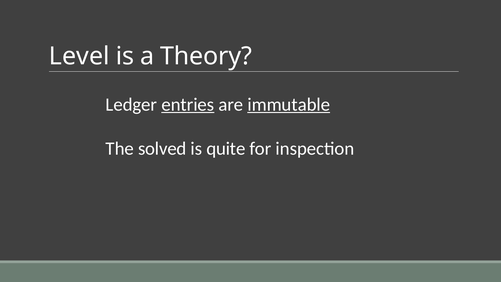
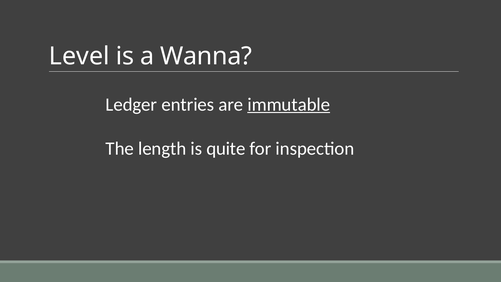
Theory: Theory -> Wanna
entries underline: present -> none
solved: solved -> length
